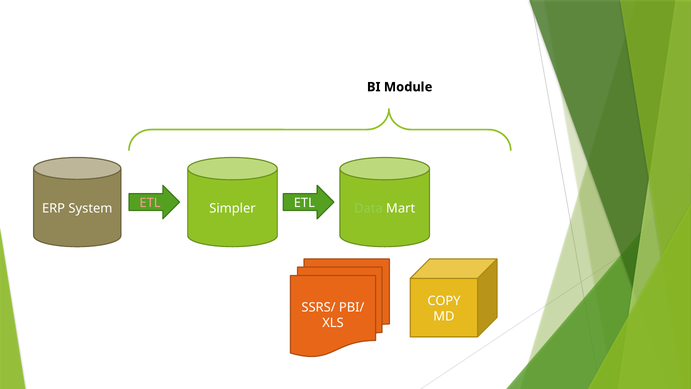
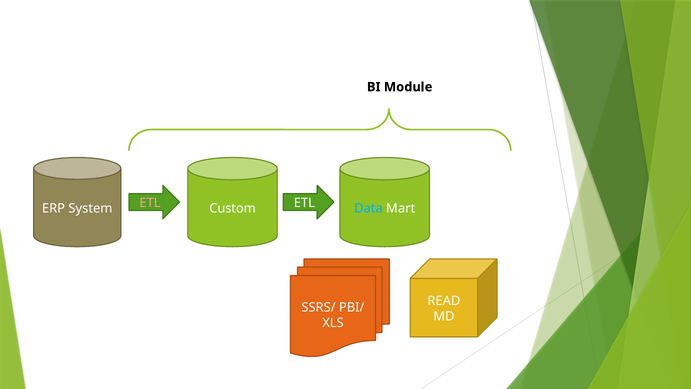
Data colour: light green -> light blue
Simpler: Simpler -> Custom
COPY: COPY -> READ
